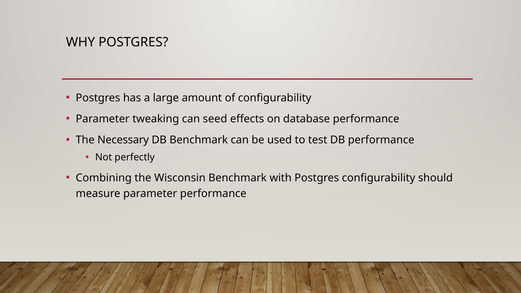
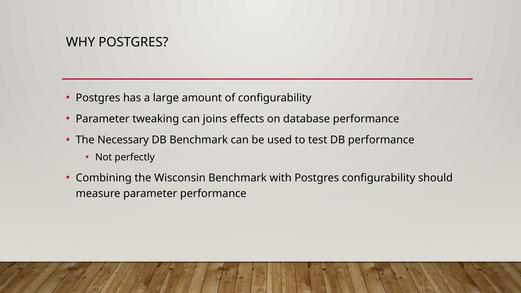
seed: seed -> joins
